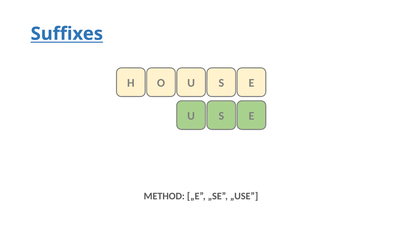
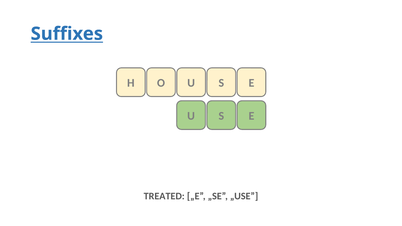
METHOD: METHOD -> TREATED
